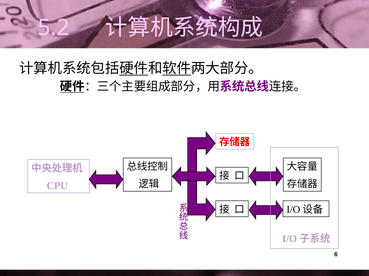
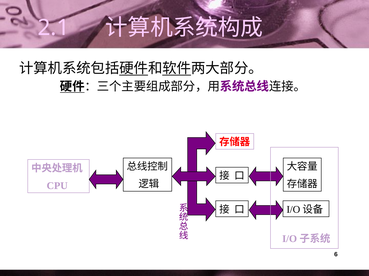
5.2: 5.2 -> 2.1
